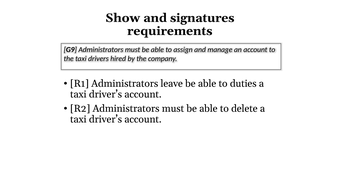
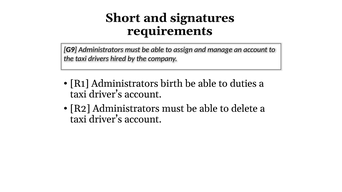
Show: Show -> Short
leave: leave -> birth
